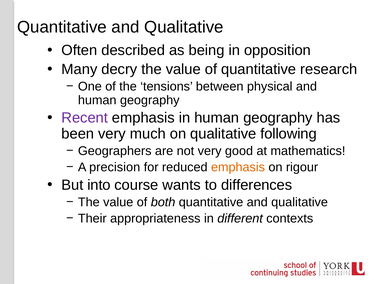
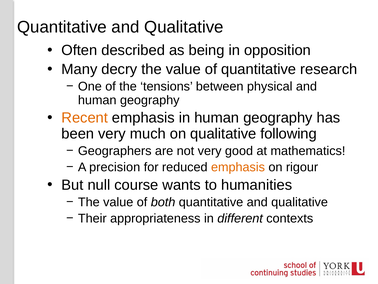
Recent colour: purple -> orange
into: into -> null
differences: differences -> humanities
